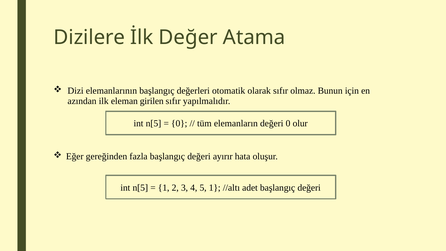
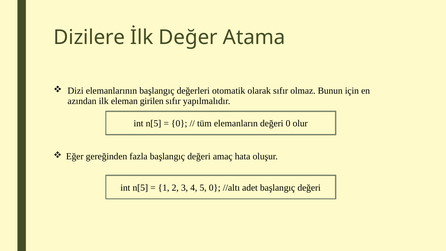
ayırır: ayırır -> amaç
5 1: 1 -> 0
